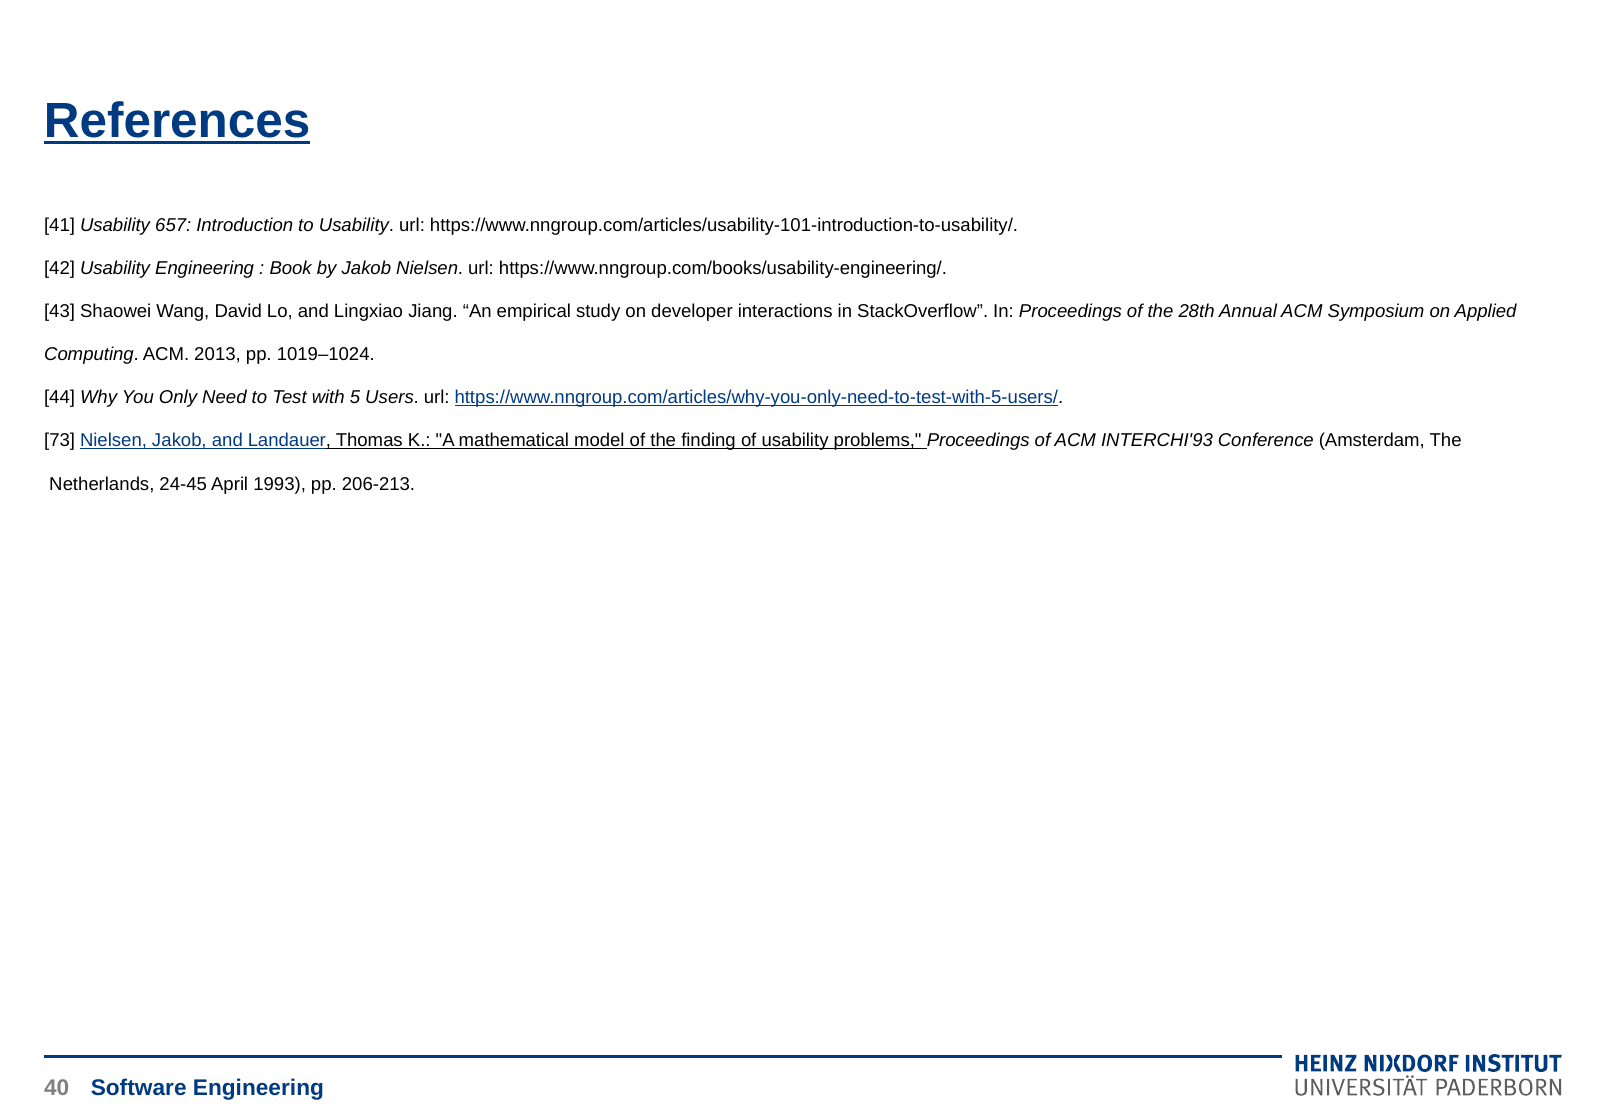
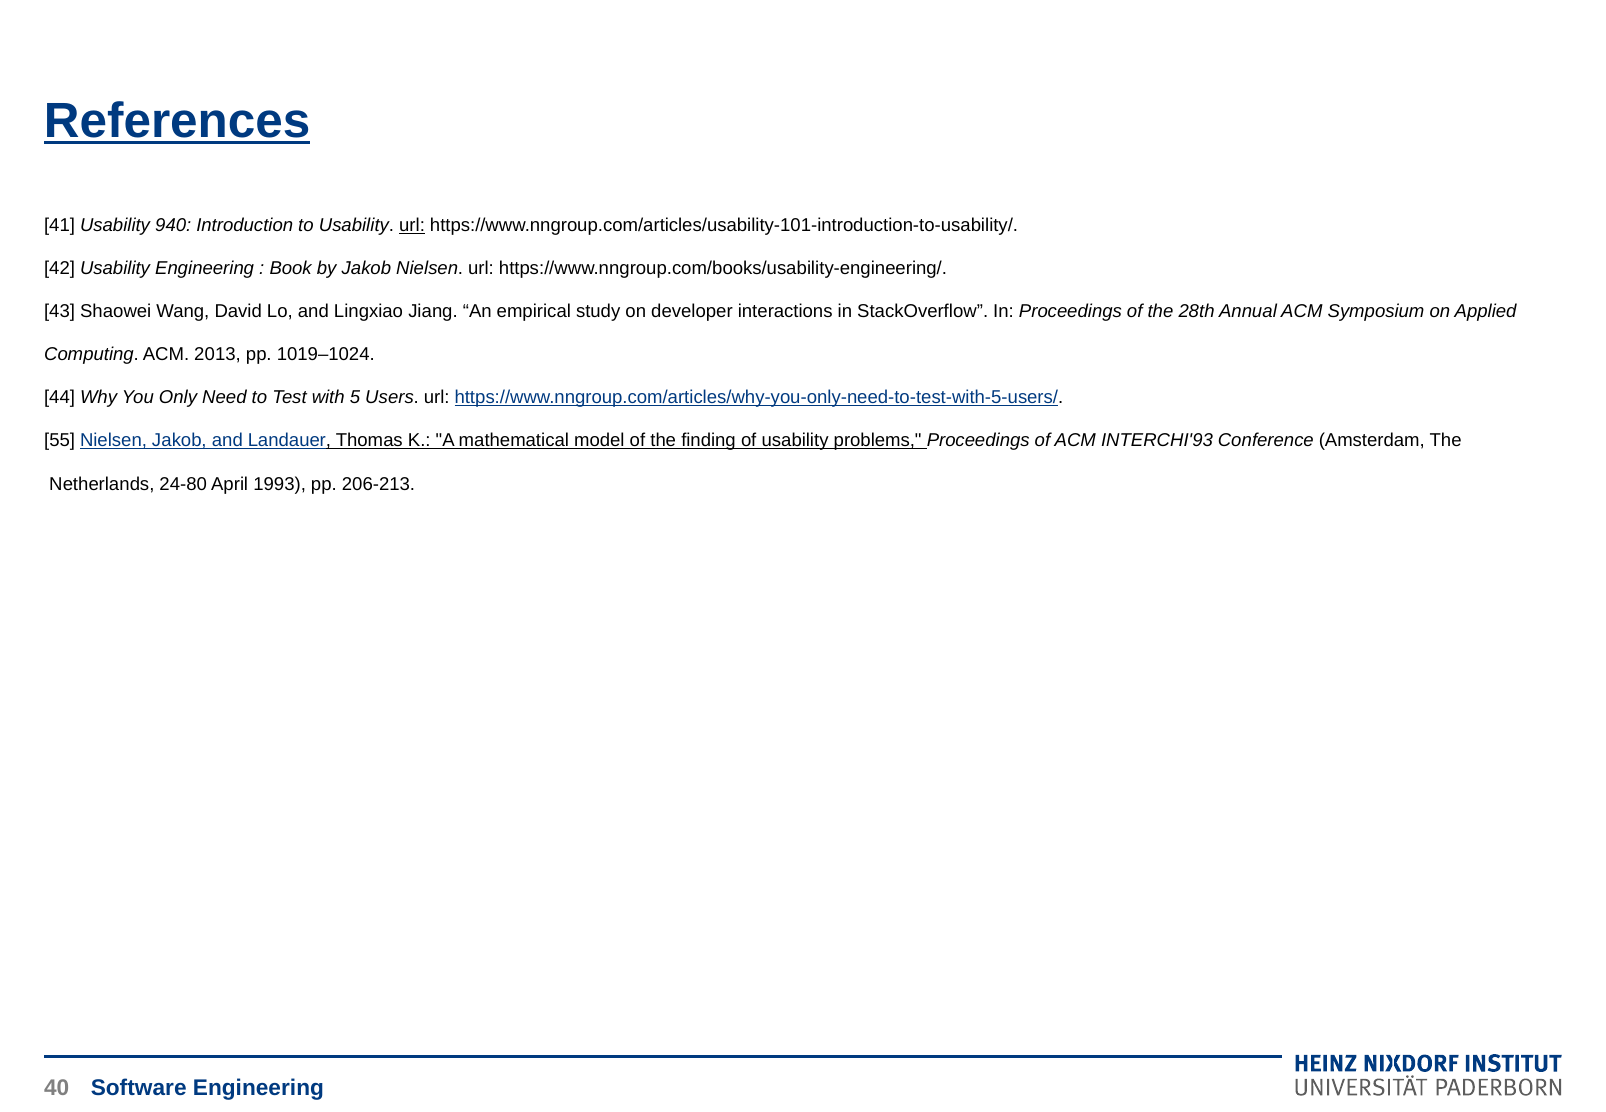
657: 657 -> 940
url at (412, 225) underline: none -> present
73: 73 -> 55
24-45: 24-45 -> 24-80
